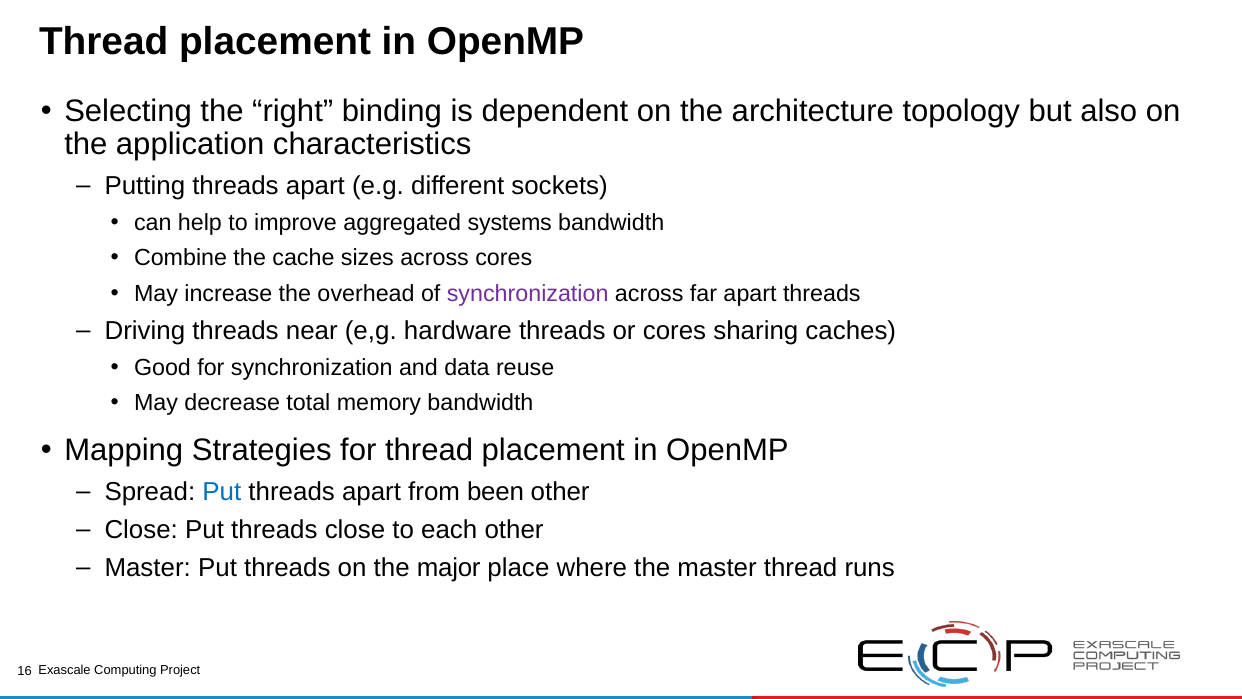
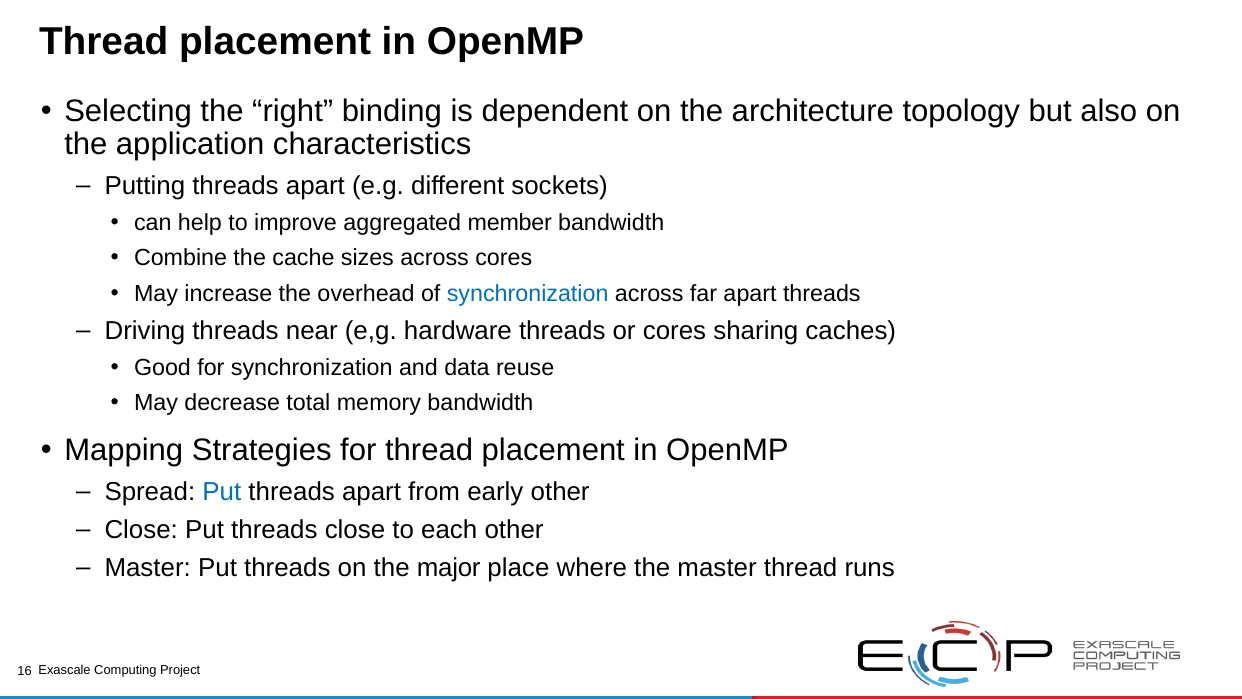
systems: systems -> member
synchronization at (528, 293) colour: purple -> blue
been: been -> early
